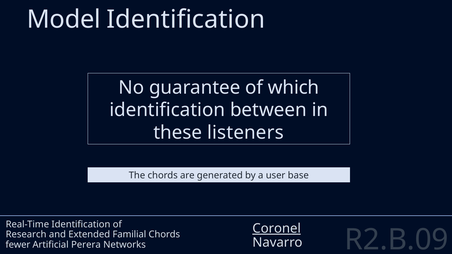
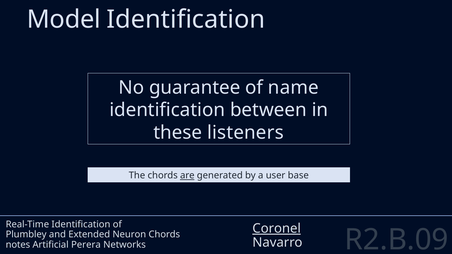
which: which -> name
are underline: none -> present
Research: Research -> Plumbley
Familial: Familial -> Neuron
fewer: fewer -> notes
